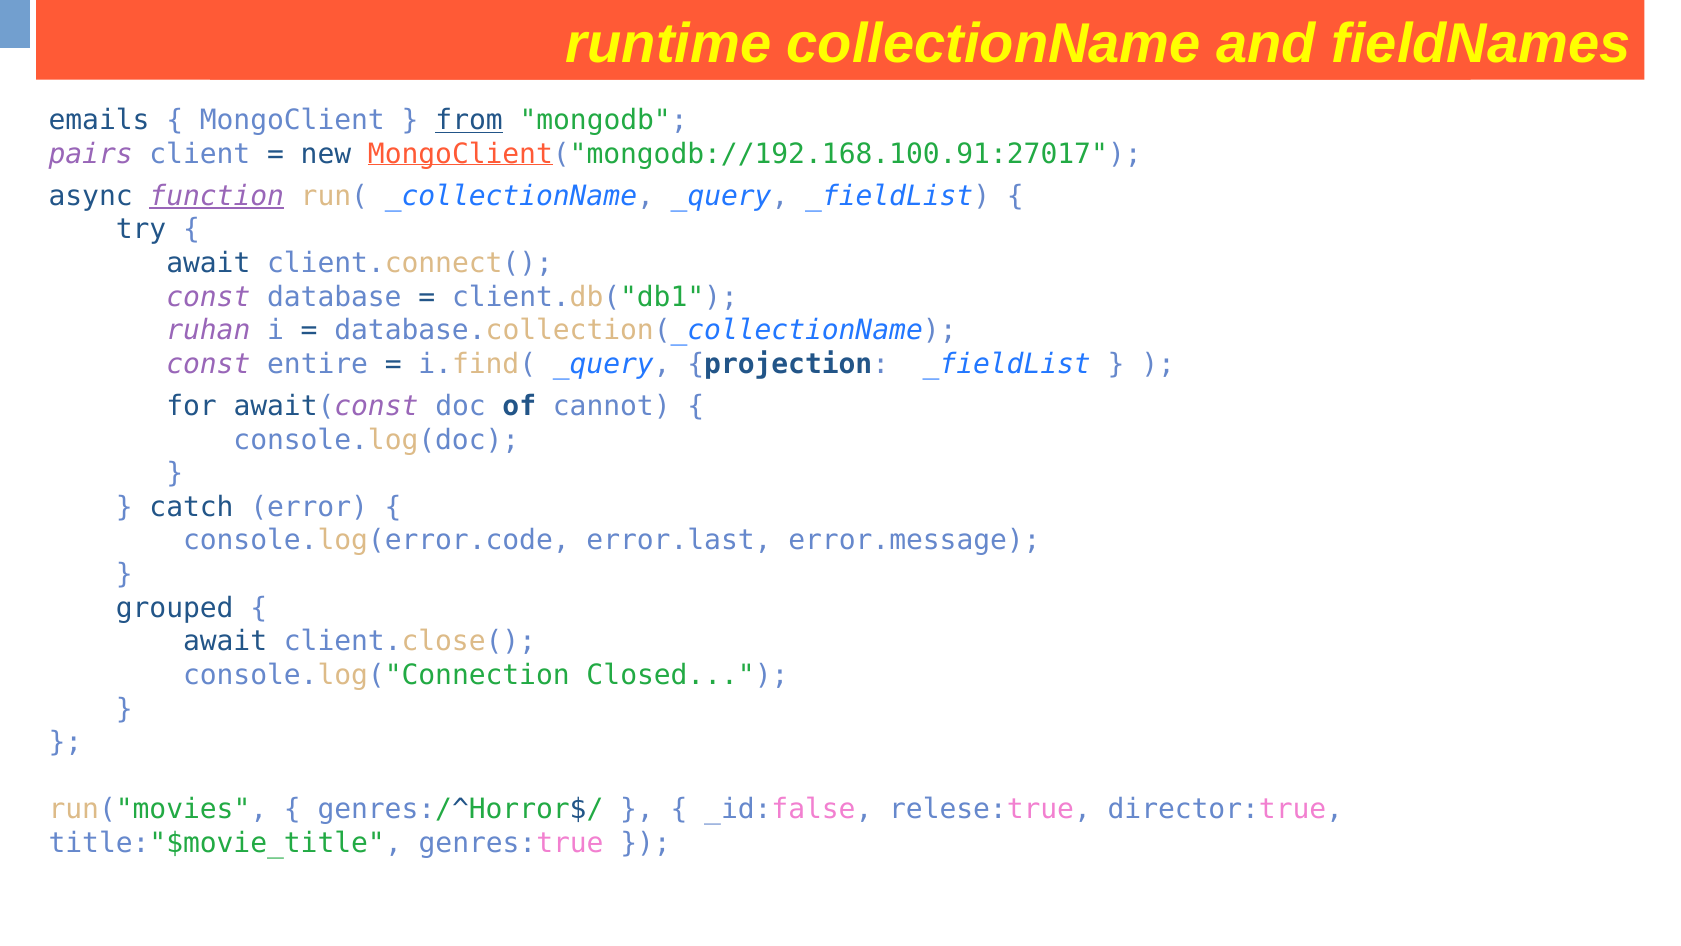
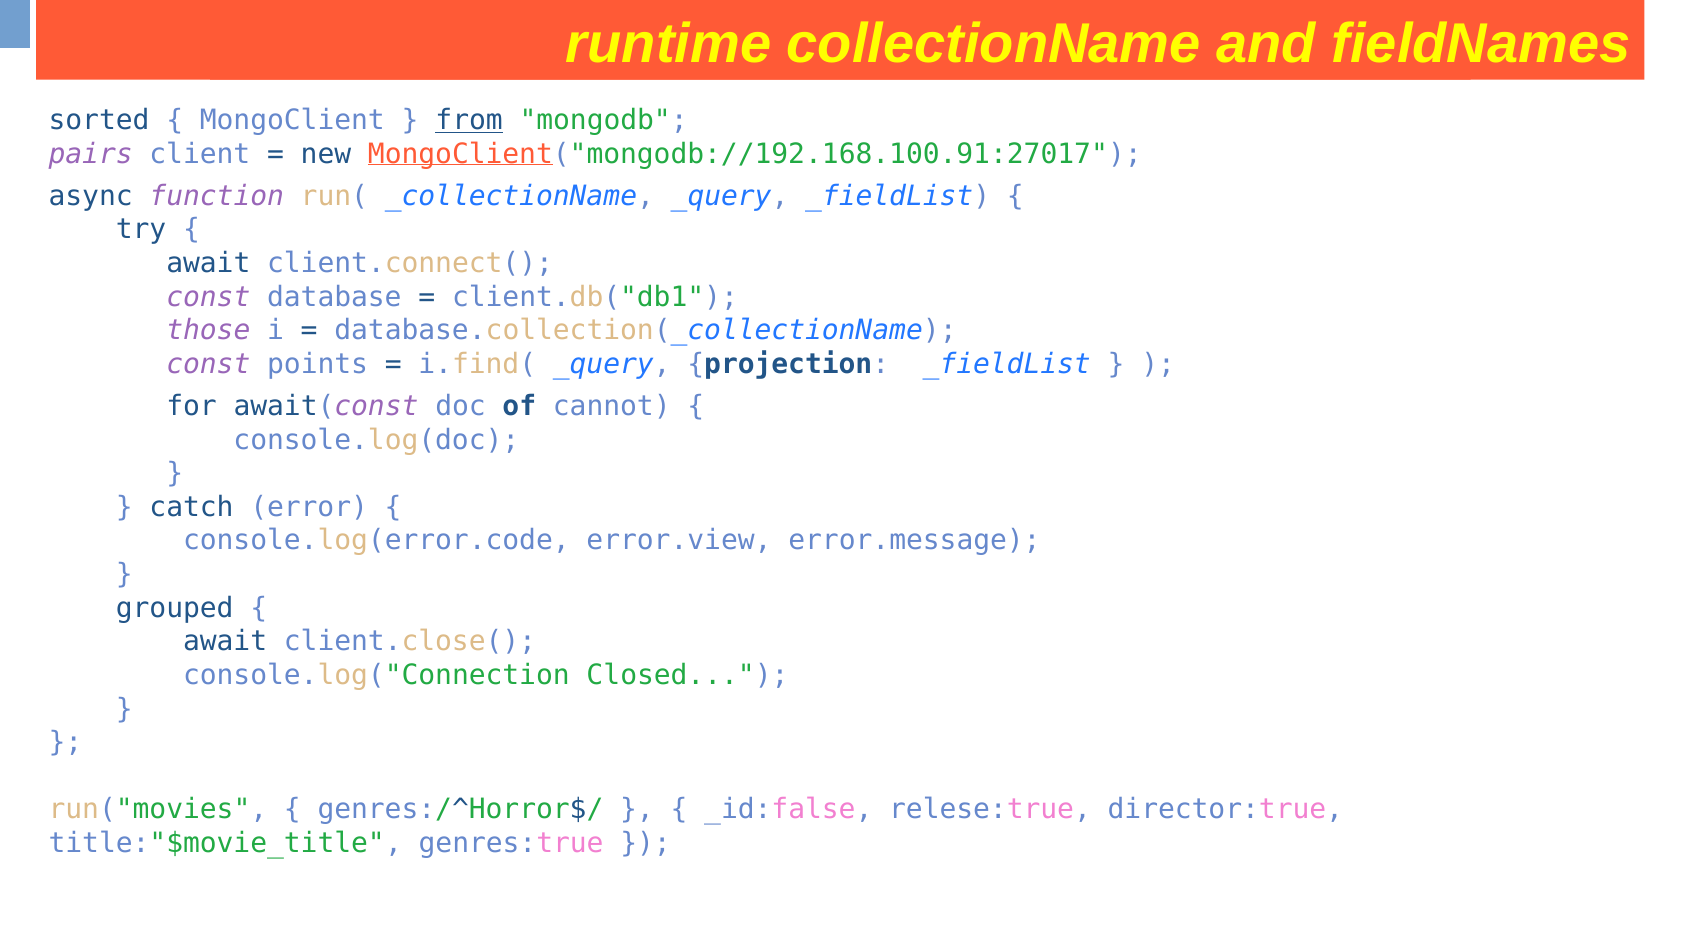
emails: emails -> sorted
function underline: present -> none
ruhan: ruhan -> those
entire: entire -> points
error.last: error.last -> error.view
